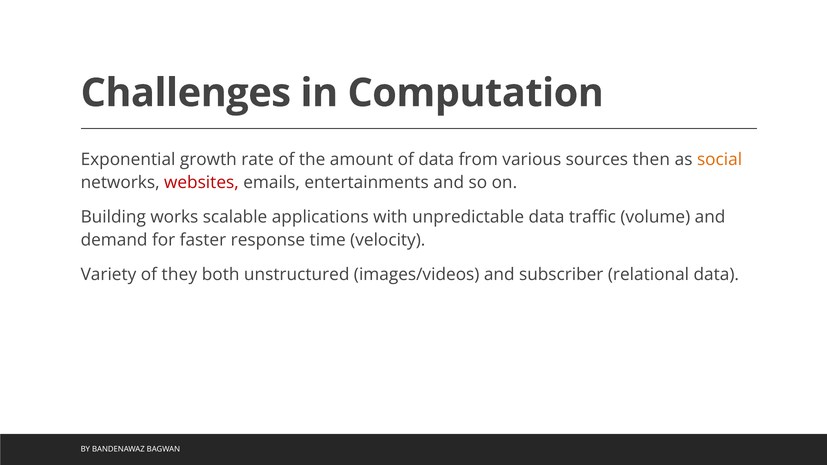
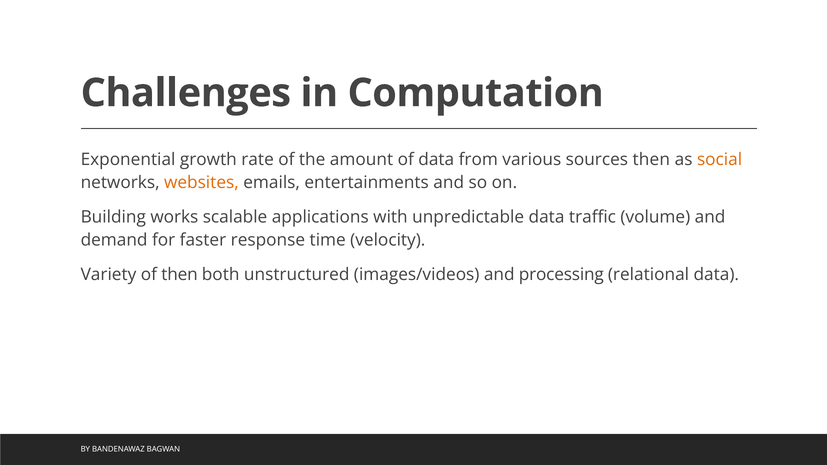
websites colour: red -> orange
of they: they -> then
subscriber: subscriber -> processing
